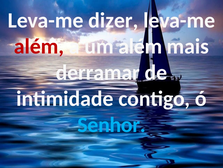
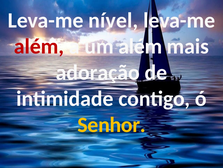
dizer: dizer -> nível
derramar: derramar -> adoração
Senhor colour: light blue -> yellow
